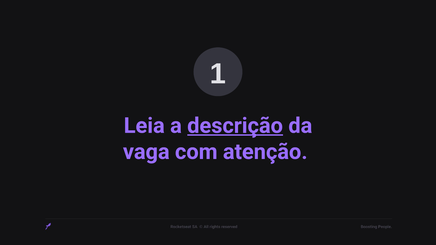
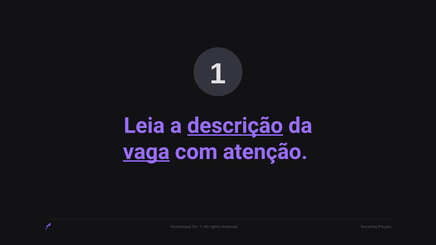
vaga underline: none -> present
